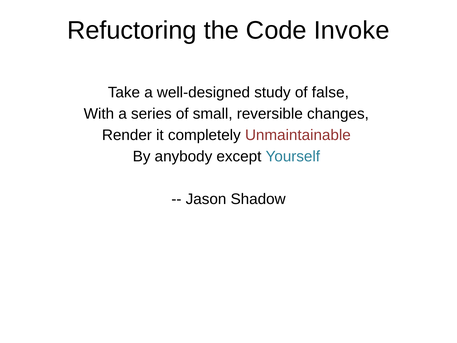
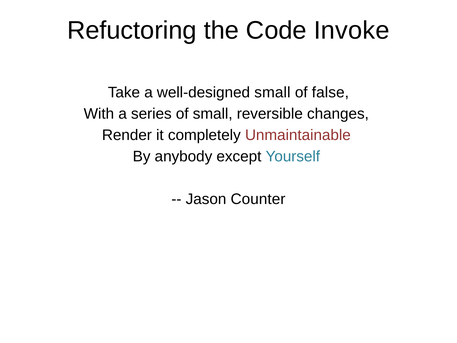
well-designed study: study -> small
Shadow: Shadow -> Counter
